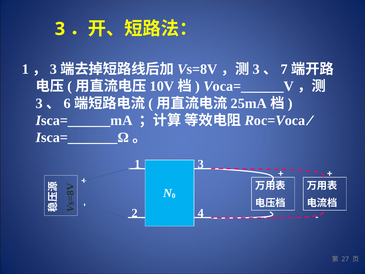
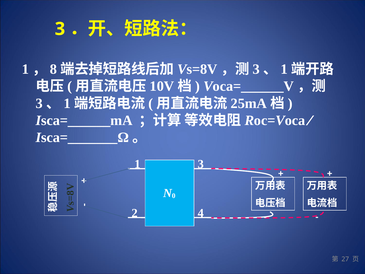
3 at (53, 69): 3 -> 8
7 at (284, 69): 7 -> 1
6 at (67, 103): 6 -> 1
